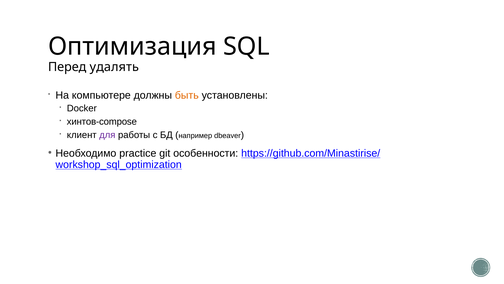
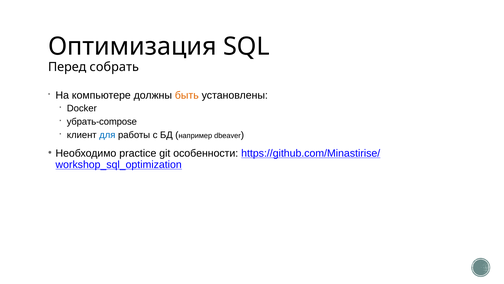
удалять: удалять -> собрать
хинтов-compose: хинтов-compose -> убрать-compose
для colour: purple -> blue
